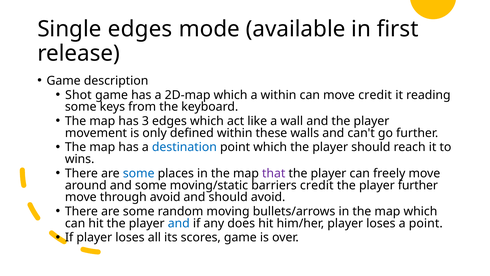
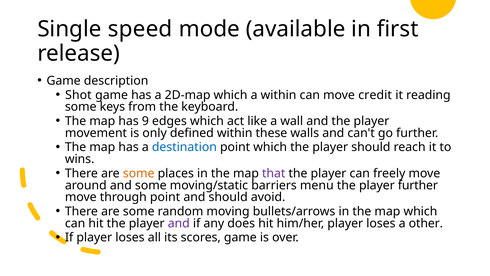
Single edges: edges -> speed
3: 3 -> 9
some at (139, 173) colour: blue -> orange
barriers credit: credit -> menu
through avoid: avoid -> point
and at (179, 223) colour: blue -> purple
a point: point -> other
